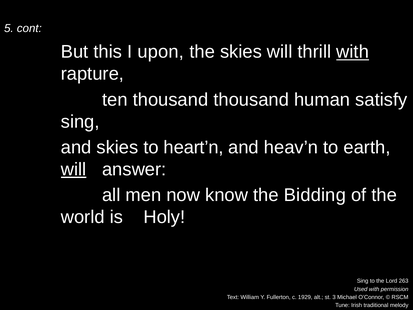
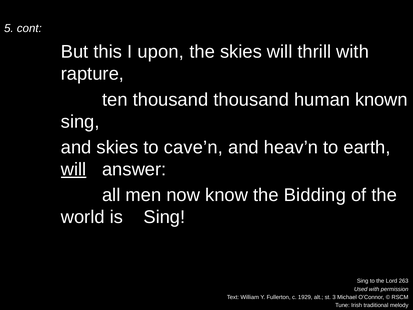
with at (353, 52) underline: present -> none
satisfy: satisfy -> known
heart’n: heart’n -> cave’n
is Holy: Holy -> Sing
